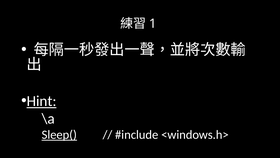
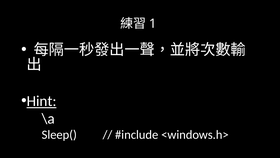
Sleep( underline: present -> none
